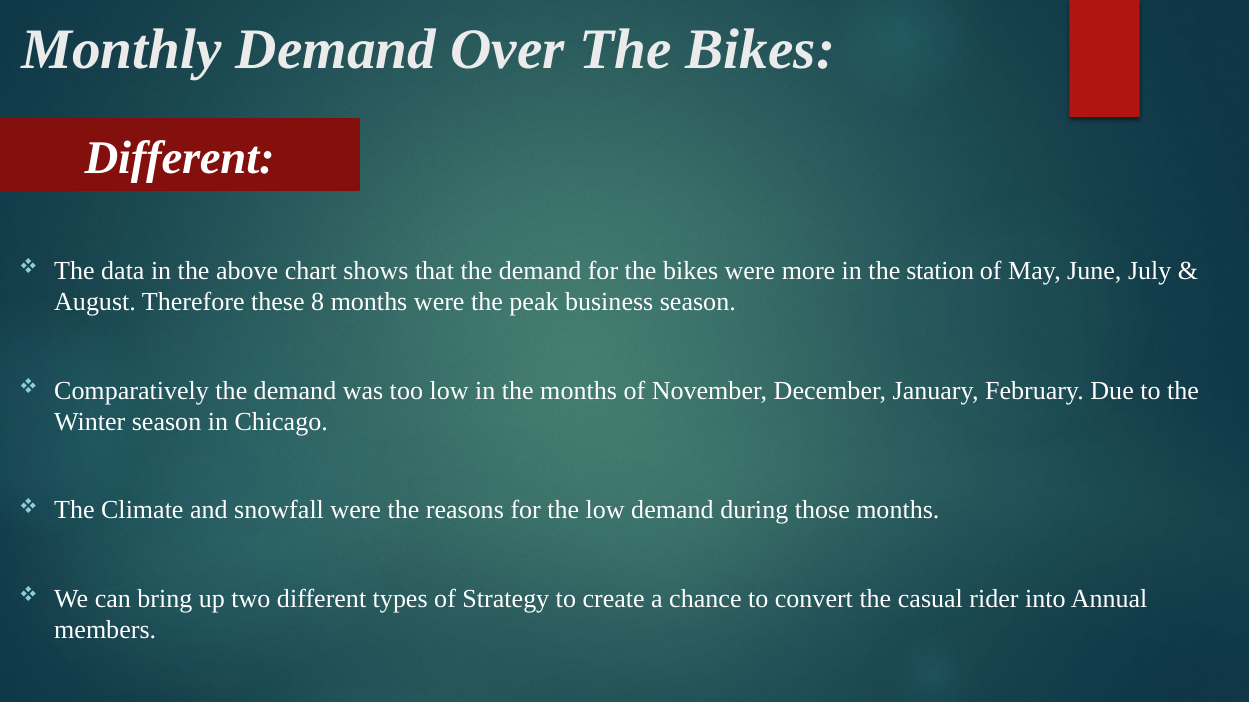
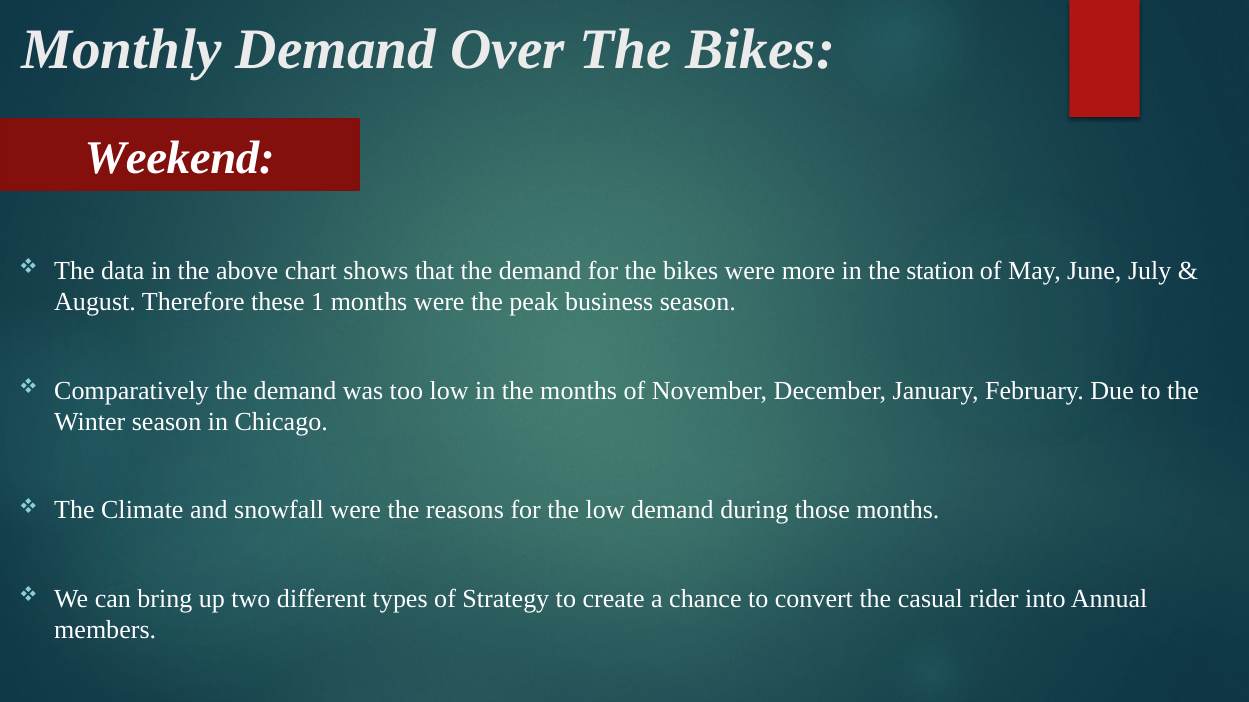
Different at (180, 158): Different -> Weekend
8: 8 -> 1
